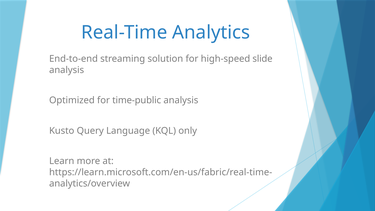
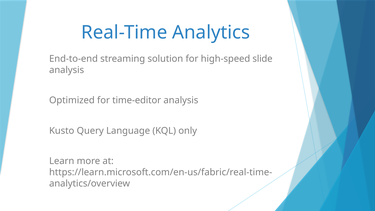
time-public: time-public -> time-editor
